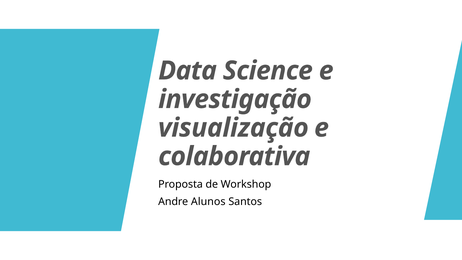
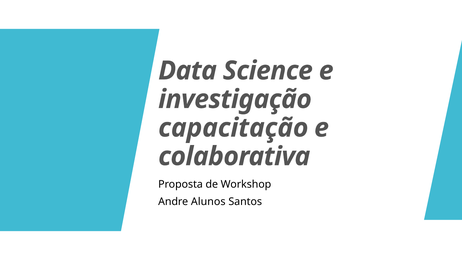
visualização: visualização -> capacitação
